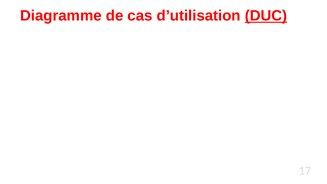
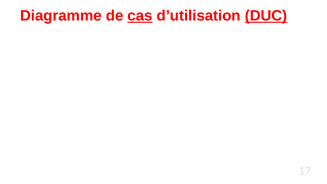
cas underline: none -> present
